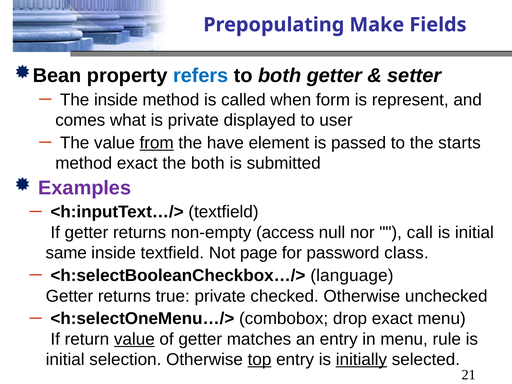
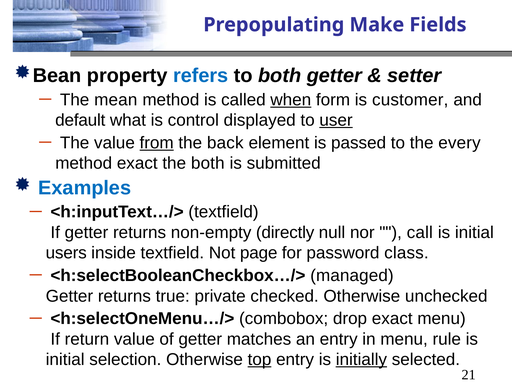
The inside: inside -> mean
when underline: none -> present
represent: represent -> customer
comes: comes -> default
is private: private -> control
user underline: none -> present
have: have -> back
starts: starts -> every
Examples colour: purple -> blue
access: access -> directly
same: same -> users
language: language -> managed
value at (134, 339) underline: present -> none
